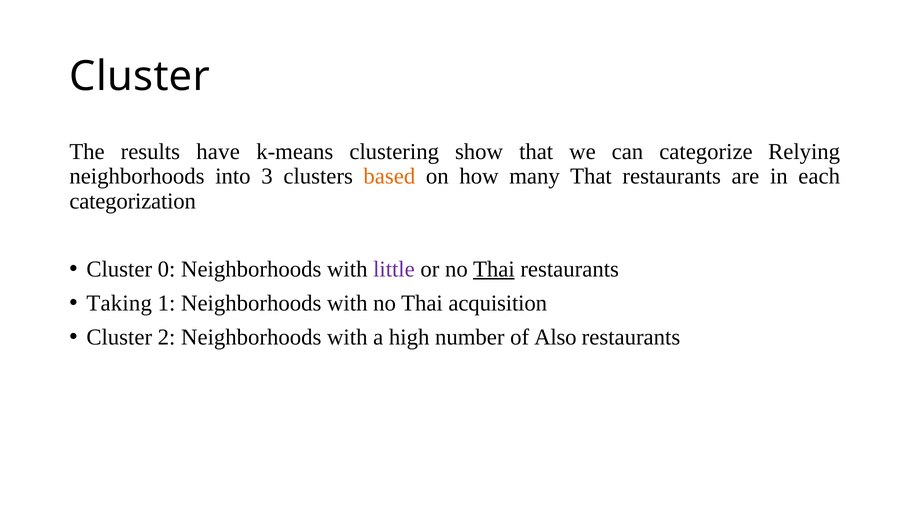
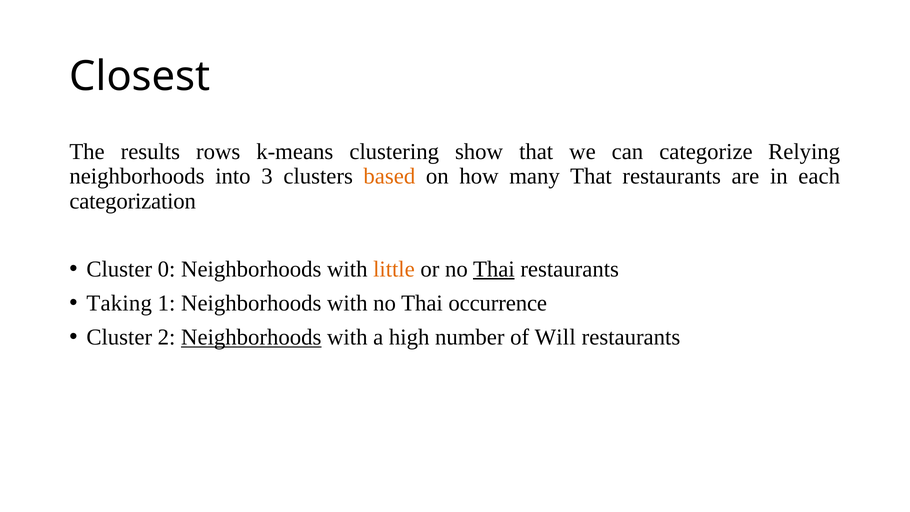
Cluster at (140, 76): Cluster -> Closest
have: have -> rows
little colour: purple -> orange
acquisition: acquisition -> occurrence
Neighborhoods at (251, 337) underline: none -> present
Also: Also -> Will
